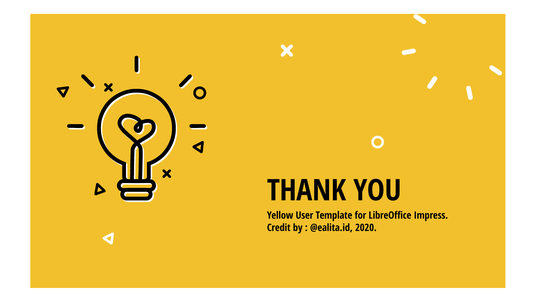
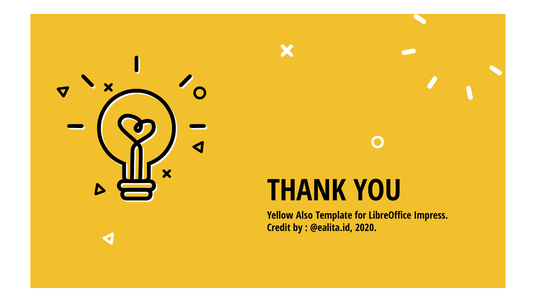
User: User -> Also
